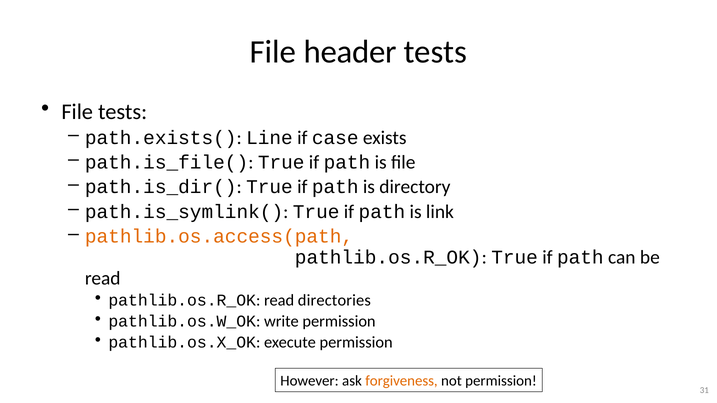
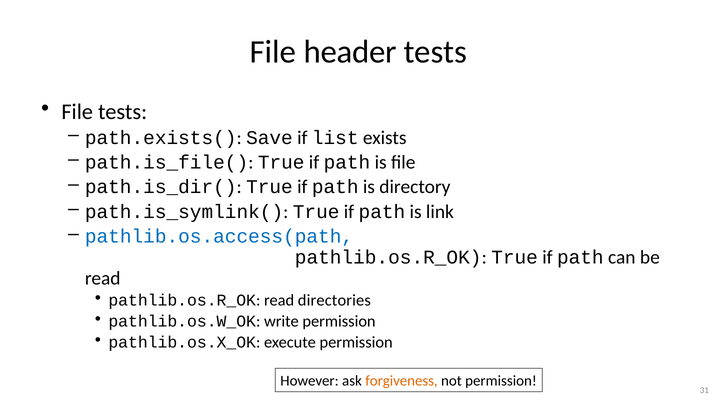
Line: Line -> Save
case: case -> list
pathlib.os.access(path colour: orange -> blue
